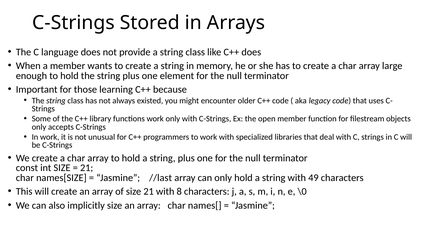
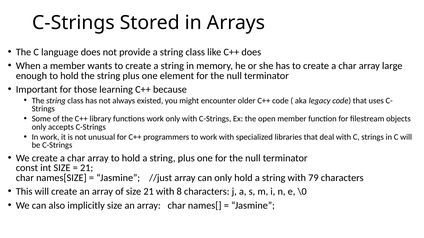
//last: //last -> //just
49: 49 -> 79
